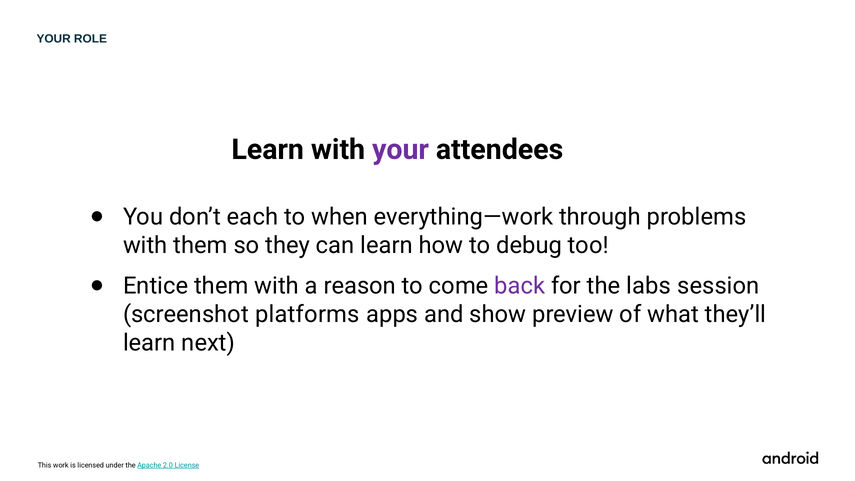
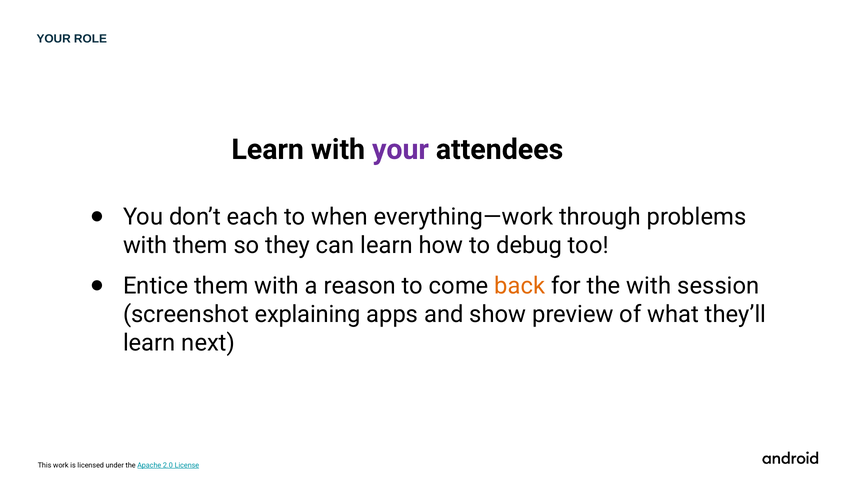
back colour: purple -> orange
the labs: labs -> with
platforms: platforms -> explaining
